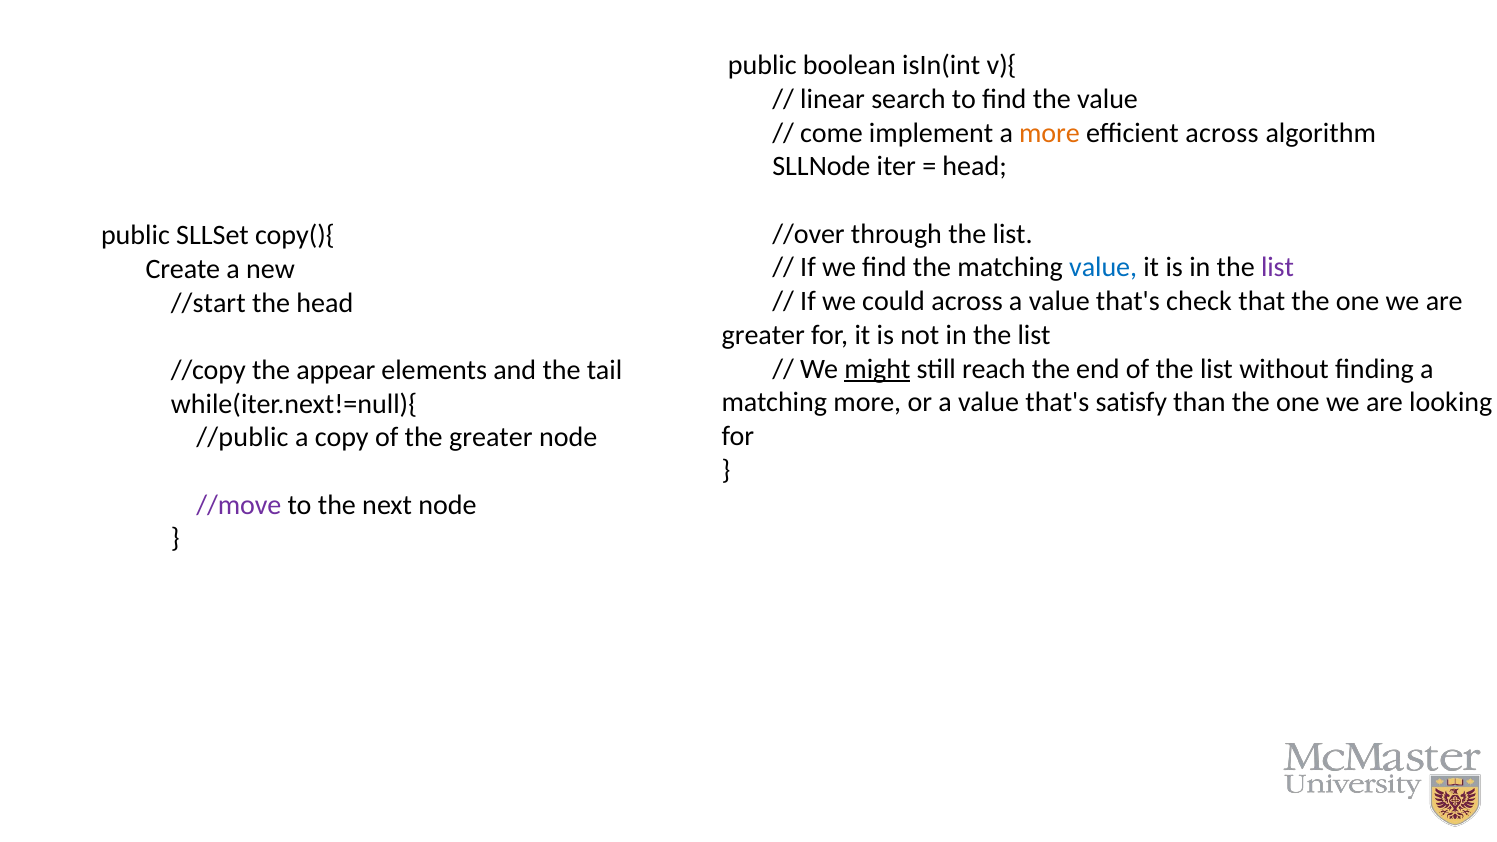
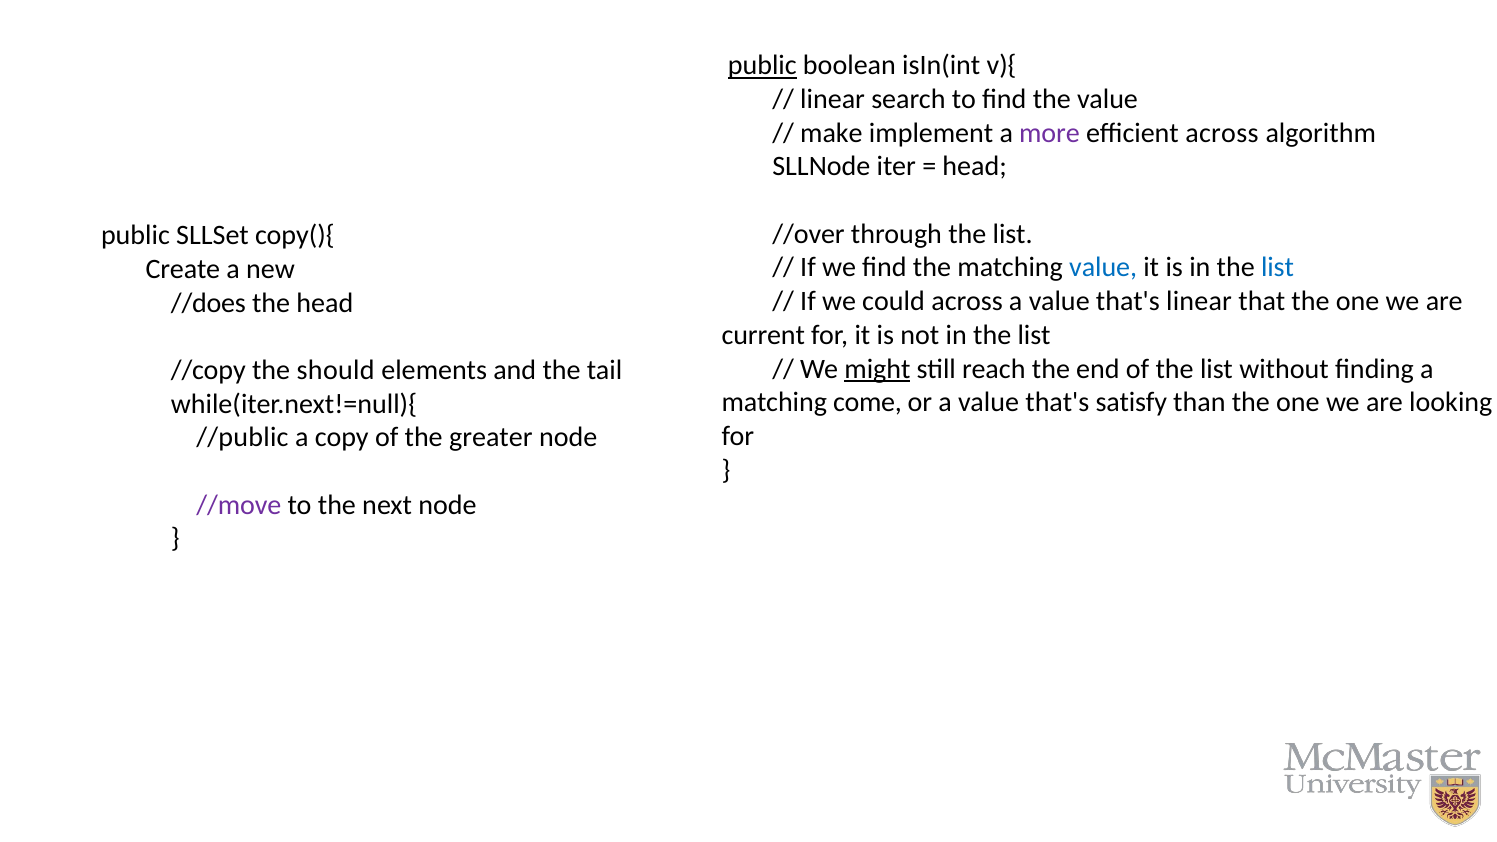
public at (762, 66) underline: none -> present
come: come -> make
more at (1049, 133) colour: orange -> purple
list at (1278, 268) colour: purple -> blue
that's check: check -> linear
//start: //start -> //does
greater at (763, 335): greater -> current
appear: appear -> should
matching more: more -> come
